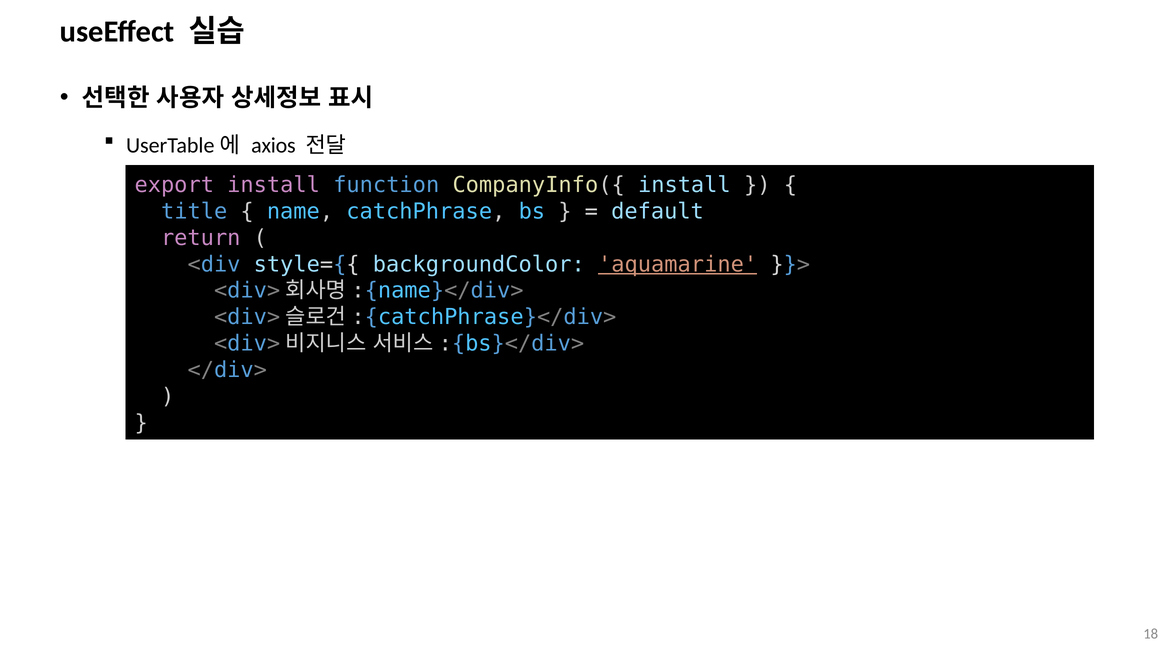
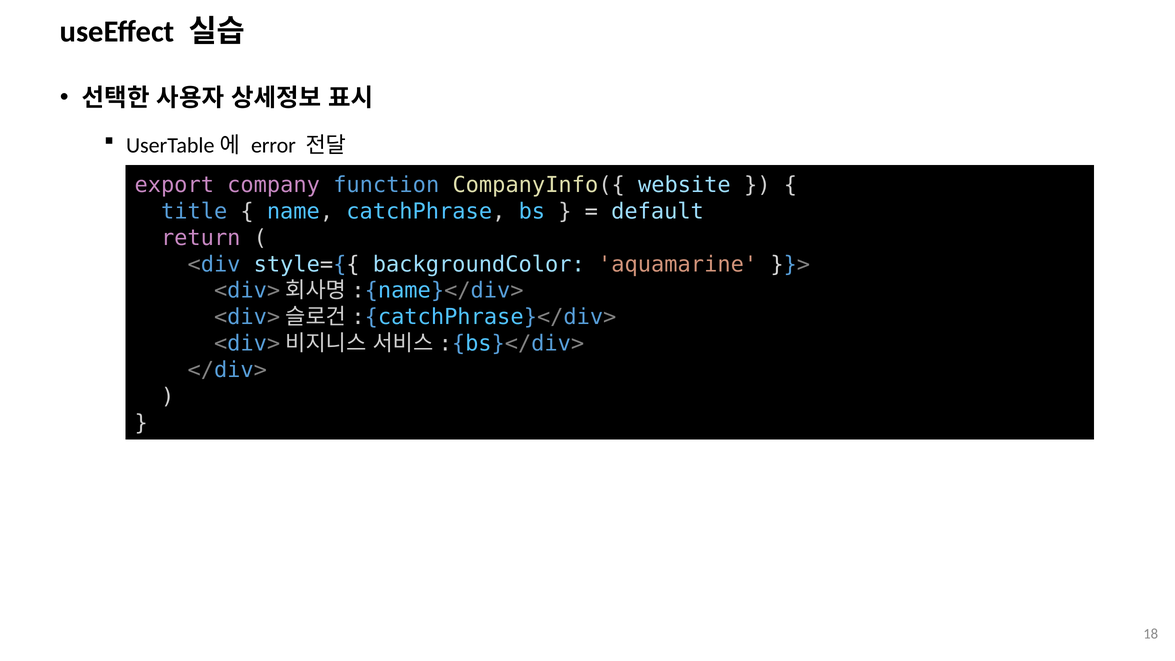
axios: axios -> error
export install: install -> company
CompanyInfo({ install: install -> website
aquamarine underline: present -> none
